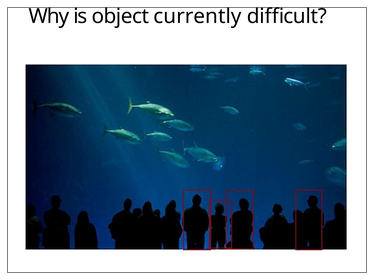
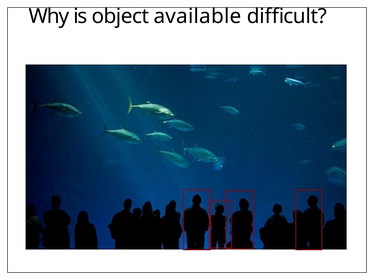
currently: currently -> available
